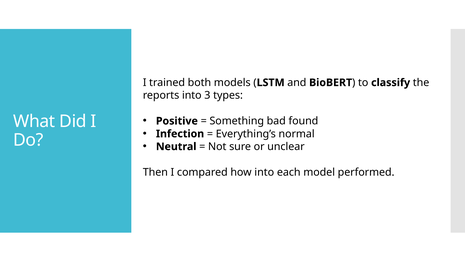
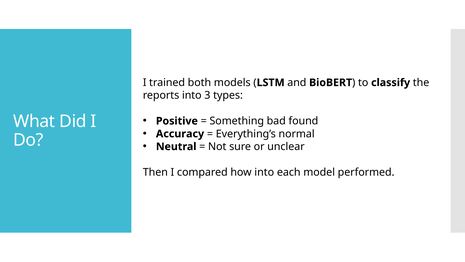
Infection: Infection -> Accuracy
